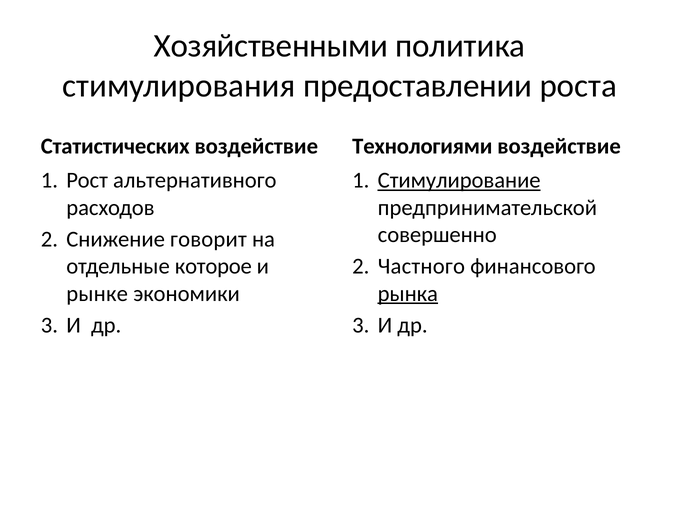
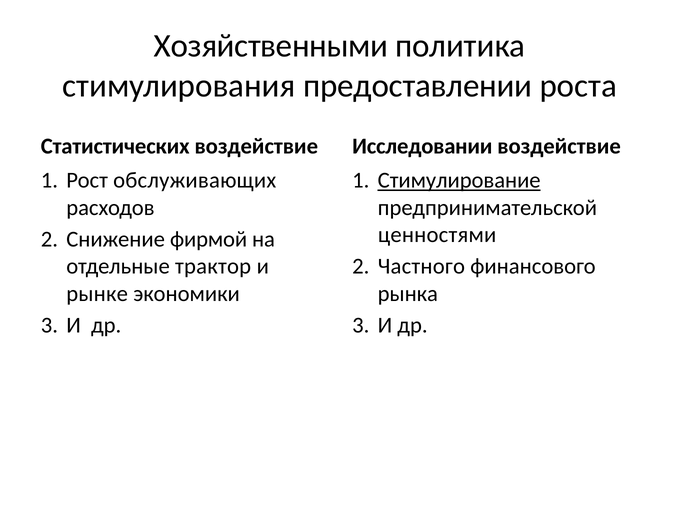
Технологиями: Технологиями -> Исследовании
альтернативного: альтернативного -> обслуживающих
совершенно: совершенно -> ценностями
говорит: говорит -> фирмой
которое: которое -> трактор
рынка underline: present -> none
